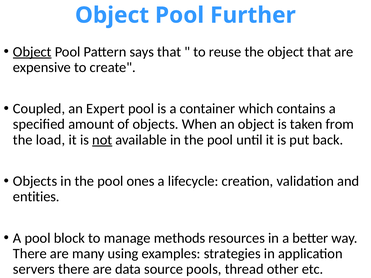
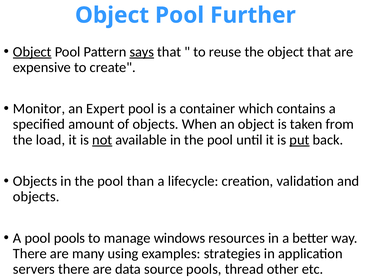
says underline: none -> present
Coupled: Coupled -> Monitor
put underline: none -> present
ones: ones -> than
entities at (36, 197): entities -> objects
pool block: block -> pools
methods: methods -> windows
